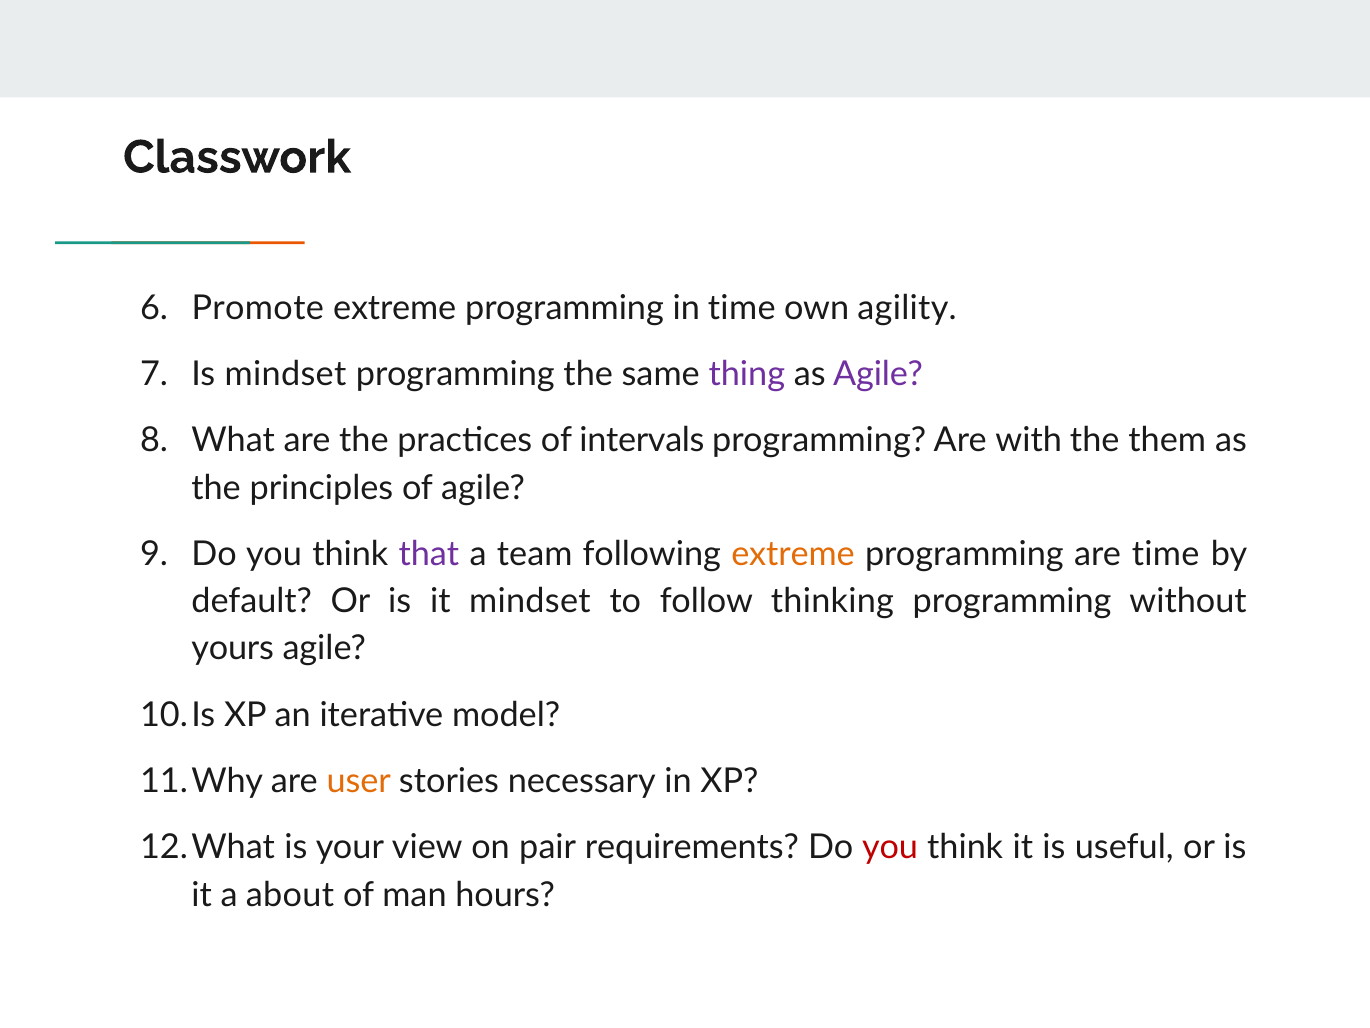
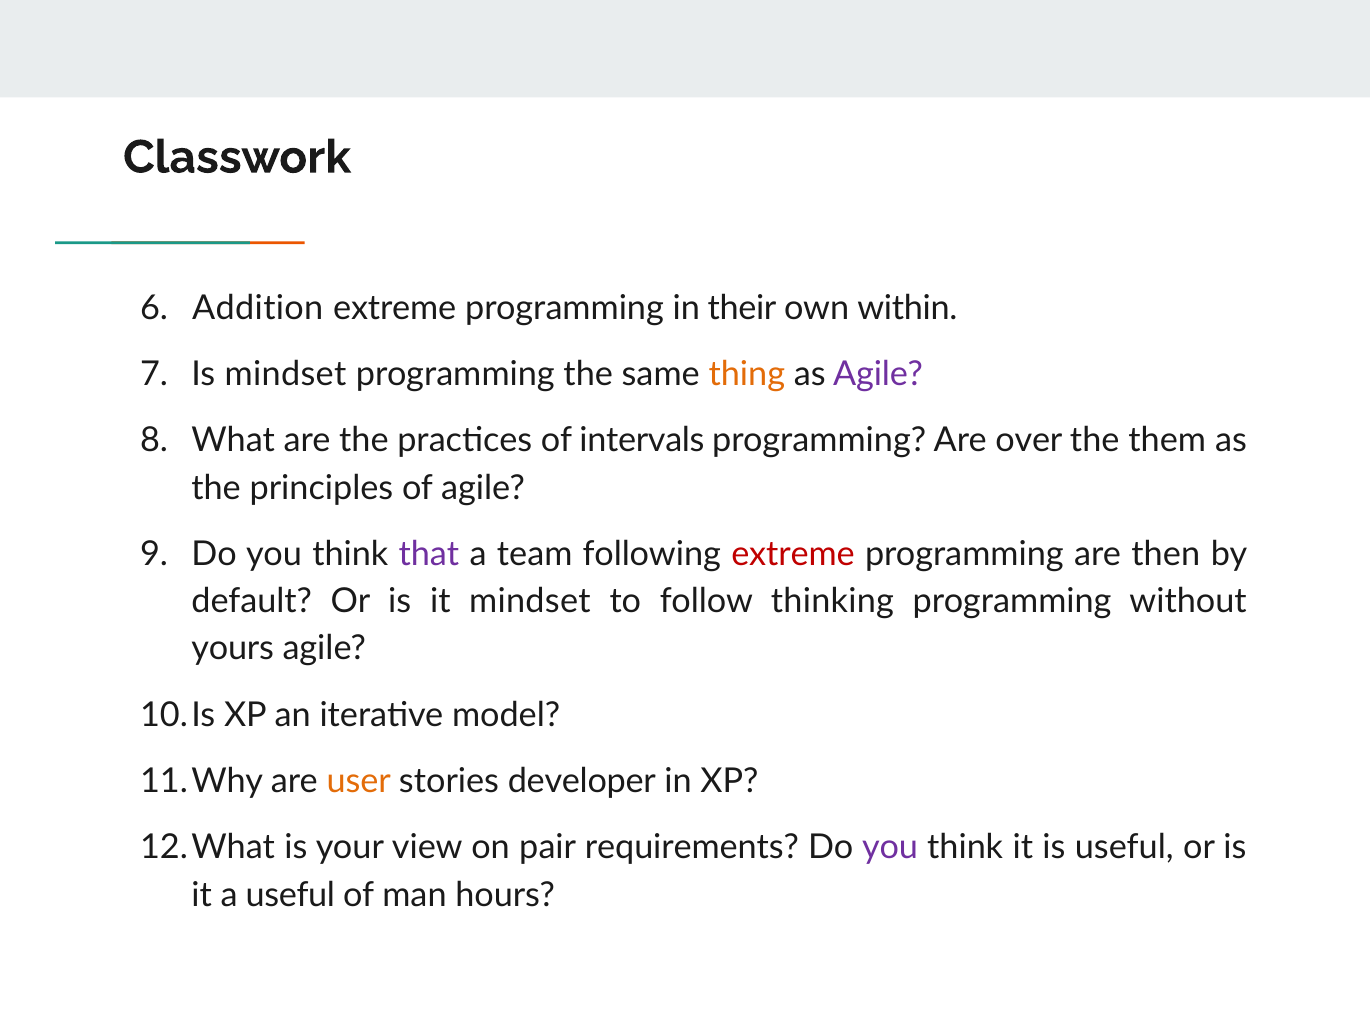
Promote: Promote -> Addition
in time: time -> their
agility: agility -> within
thing colour: purple -> orange
with: with -> over
extreme at (793, 554) colour: orange -> red
are time: time -> then
necessary: necessary -> developer
you at (890, 847) colour: red -> purple
a about: about -> useful
